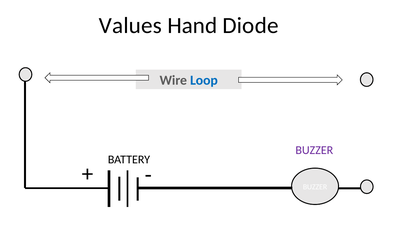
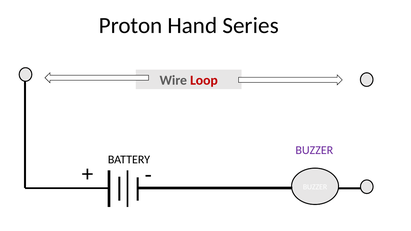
Values: Values -> Proton
Diode: Diode -> Series
Loop colour: blue -> red
